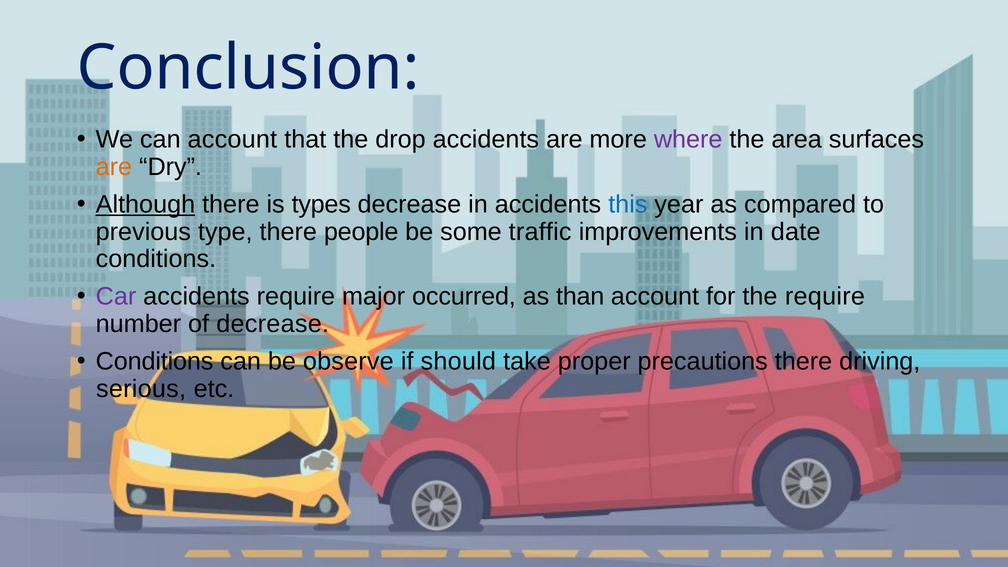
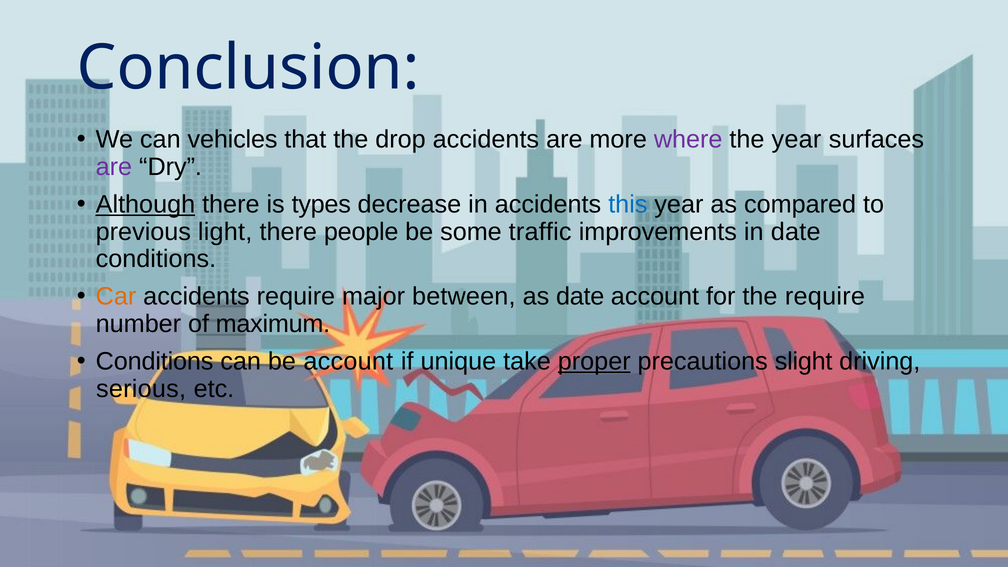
can account: account -> vehicles
the area: area -> year
are at (114, 167) colour: orange -> purple
type: type -> light
Car colour: purple -> orange
occurred: occurred -> between
as than: than -> date
of decrease: decrease -> maximum
be observe: observe -> account
should: should -> unique
proper underline: none -> present
precautions there: there -> slight
